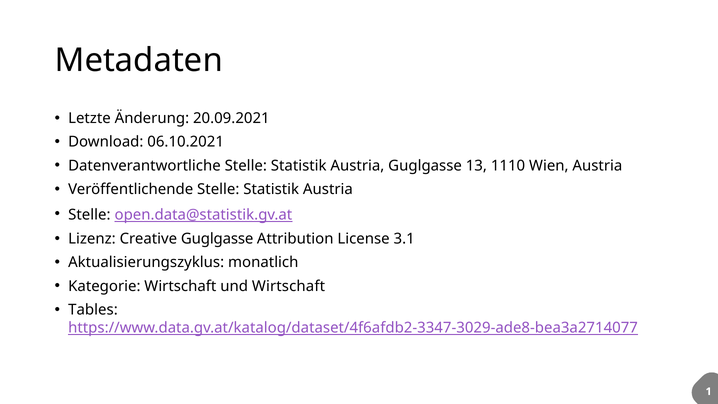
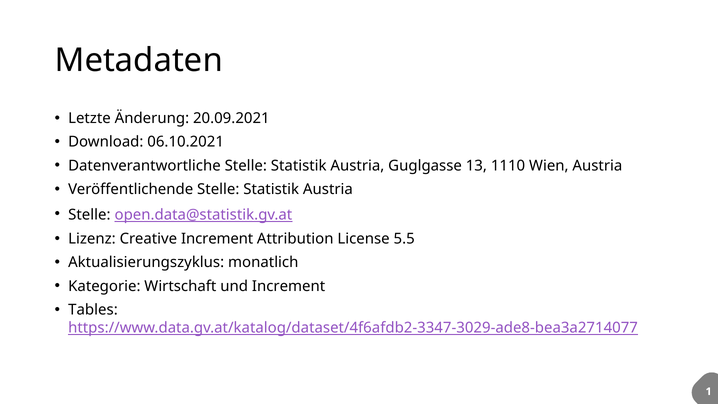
Creative Guglgasse: Guglgasse -> Increment
3.1: 3.1 -> 5.5
und Wirtschaft: Wirtschaft -> Increment
